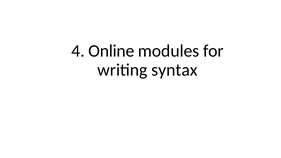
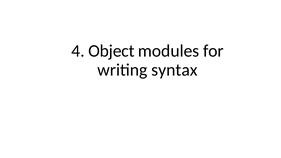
Online: Online -> Object
